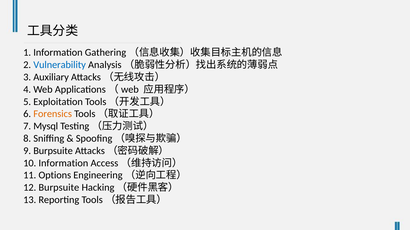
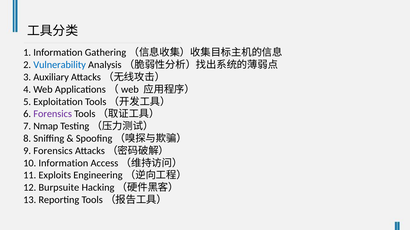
Forensics at (53, 114) colour: orange -> purple
Mysql: Mysql -> Nmap
9 Burpsuite: Burpsuite -> Forensics
Options: Options -> Exploits
